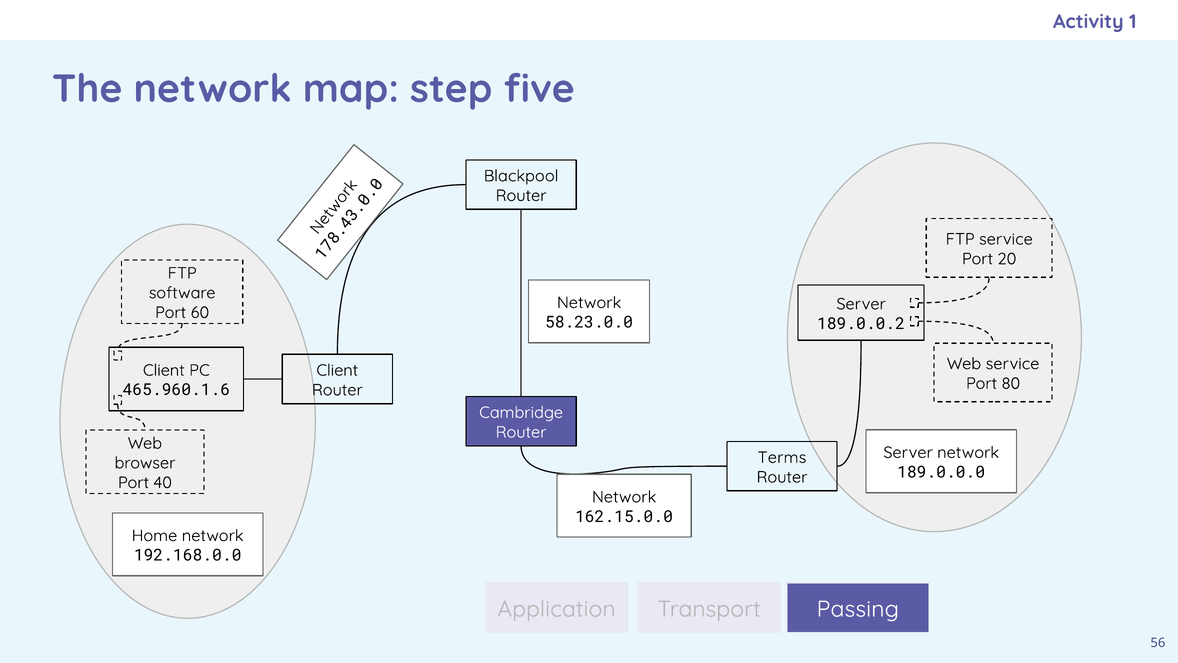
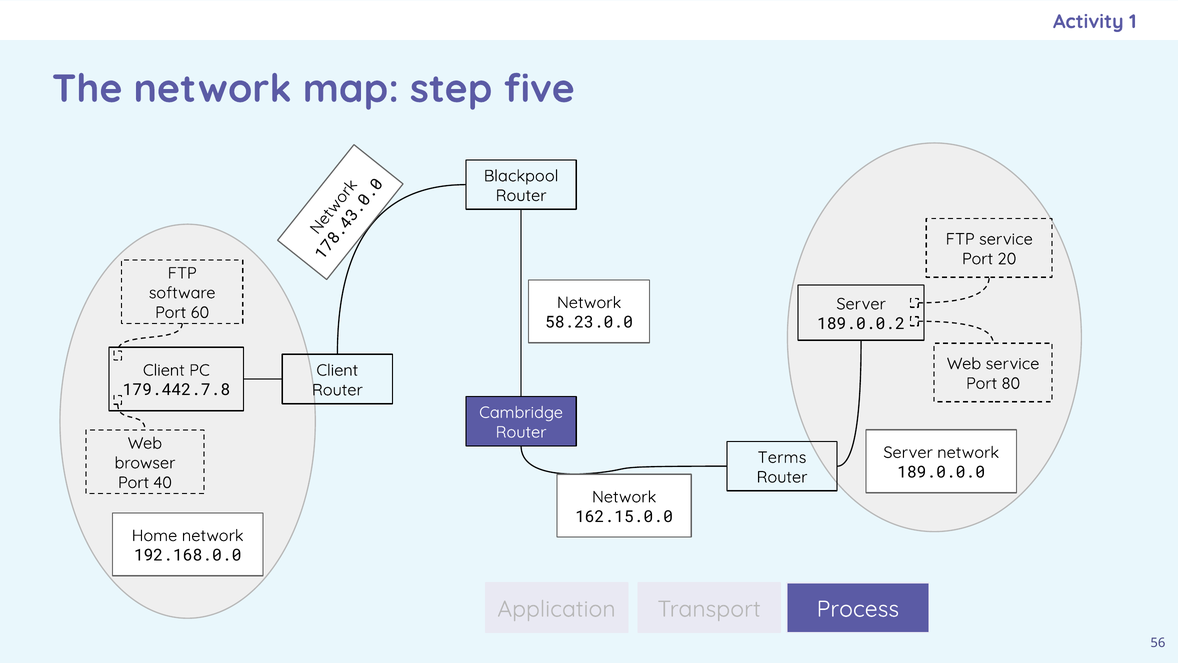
465.960.1.6: 465.960.1.6 -> 179.442.7.8
Passing: Passing -> Process
